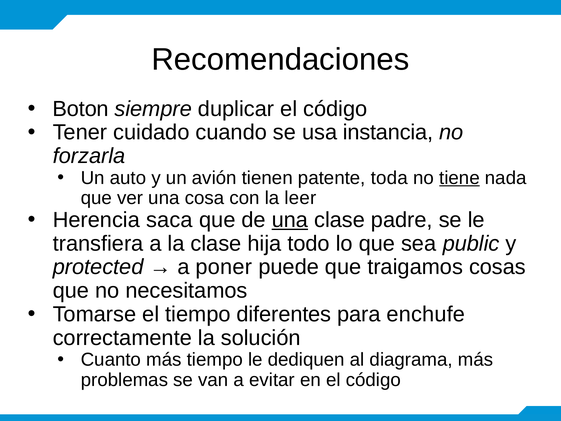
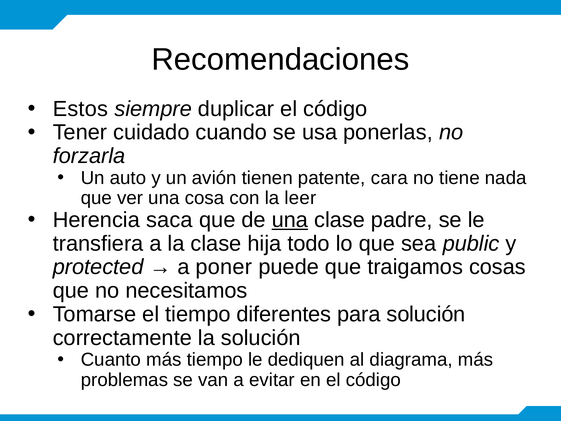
Boton: Boton -> Estos
instancia: instancia -> ponerlas
toda: toda -> cara
tiene underline: present -> none
para enchufe: enchufe -> solución
